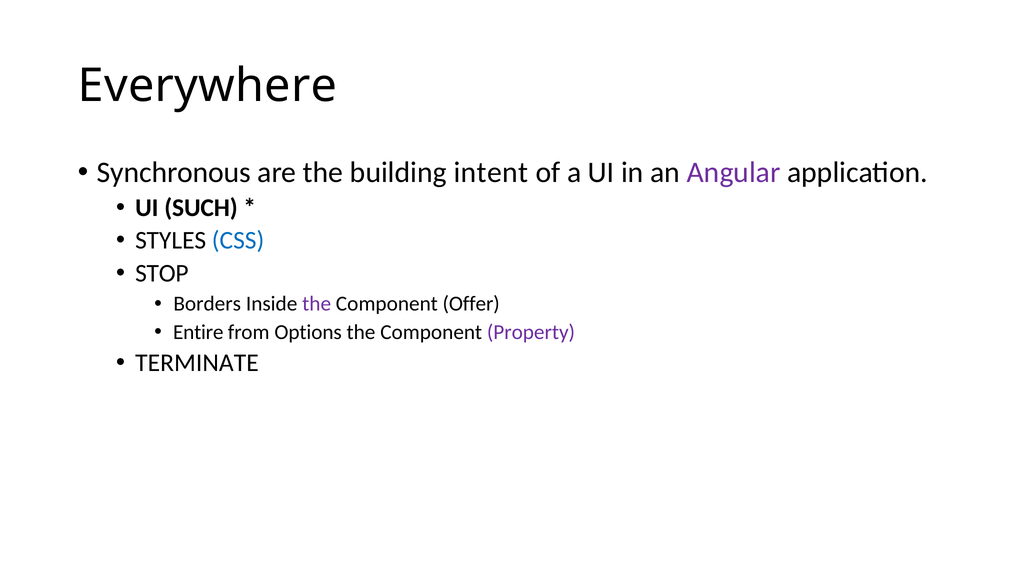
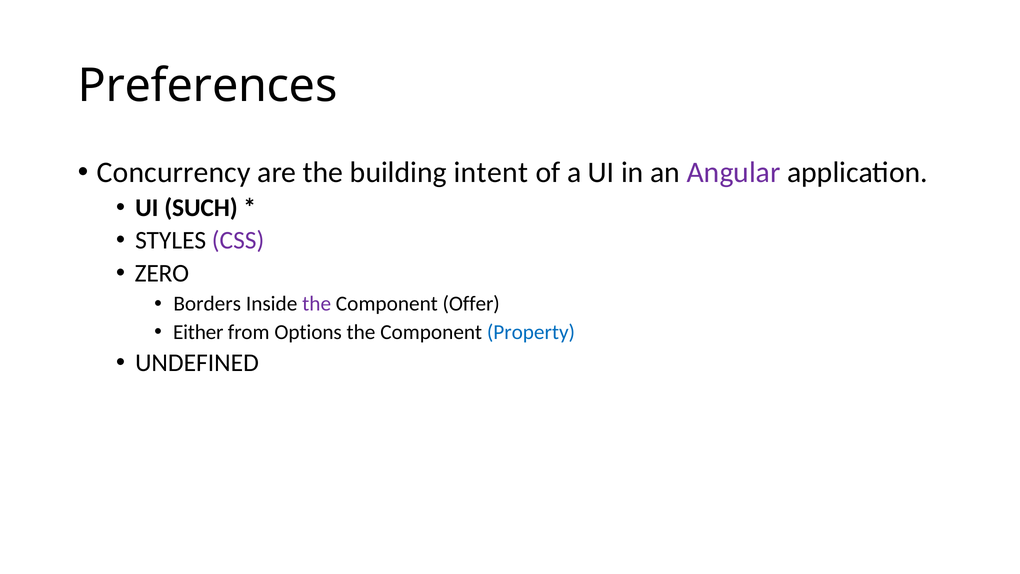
Everywhere: Everywhere -> Preferences
Synchronous: Synchronous -> Concurrency
CSS colour: blue -> purple
STOP: STOP -> ZERO
Entire: Entire -> Either
Property colour: purple -> blue
TERMINATE: TERMINATE -> UNDEFINED
